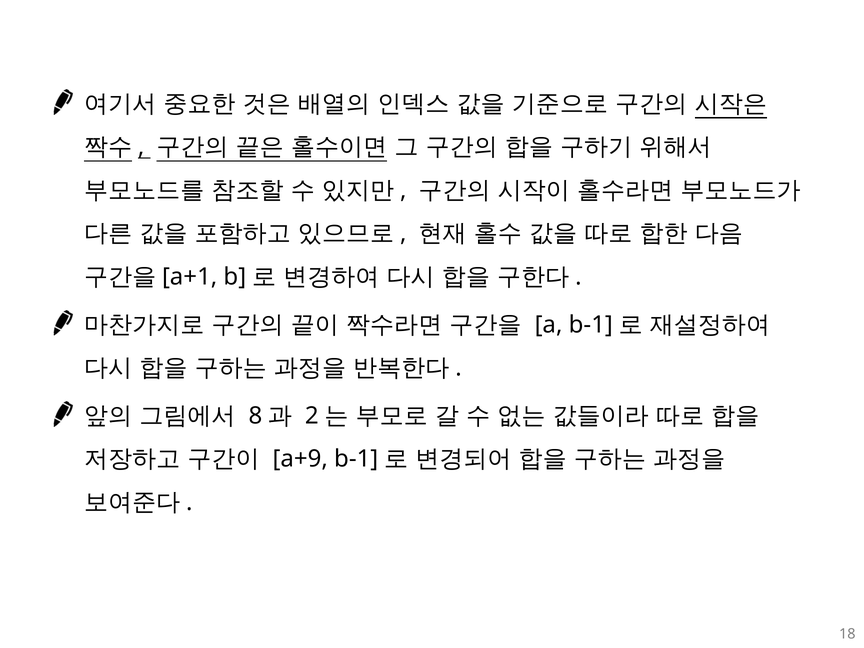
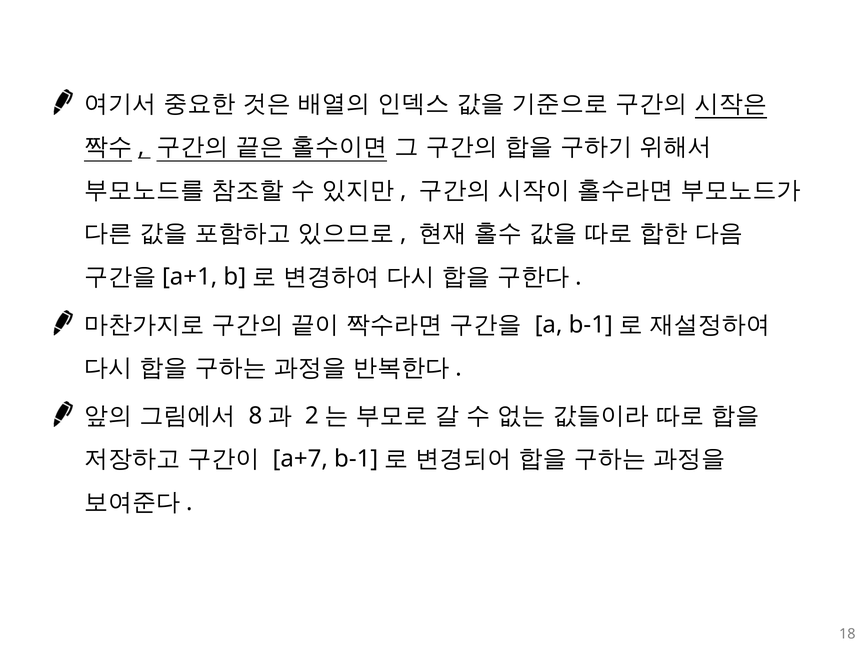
a+9: a+9 -> a+7
